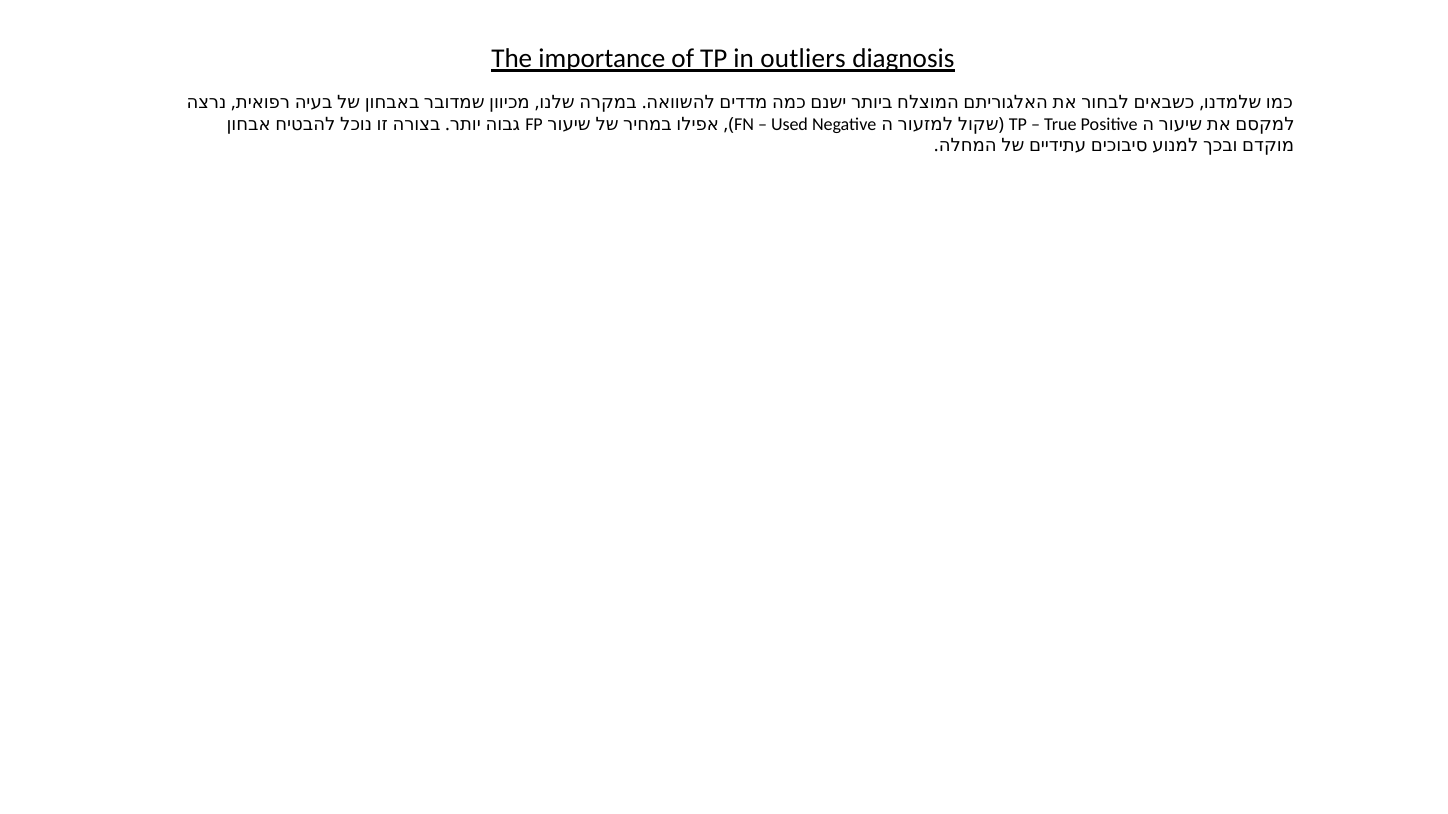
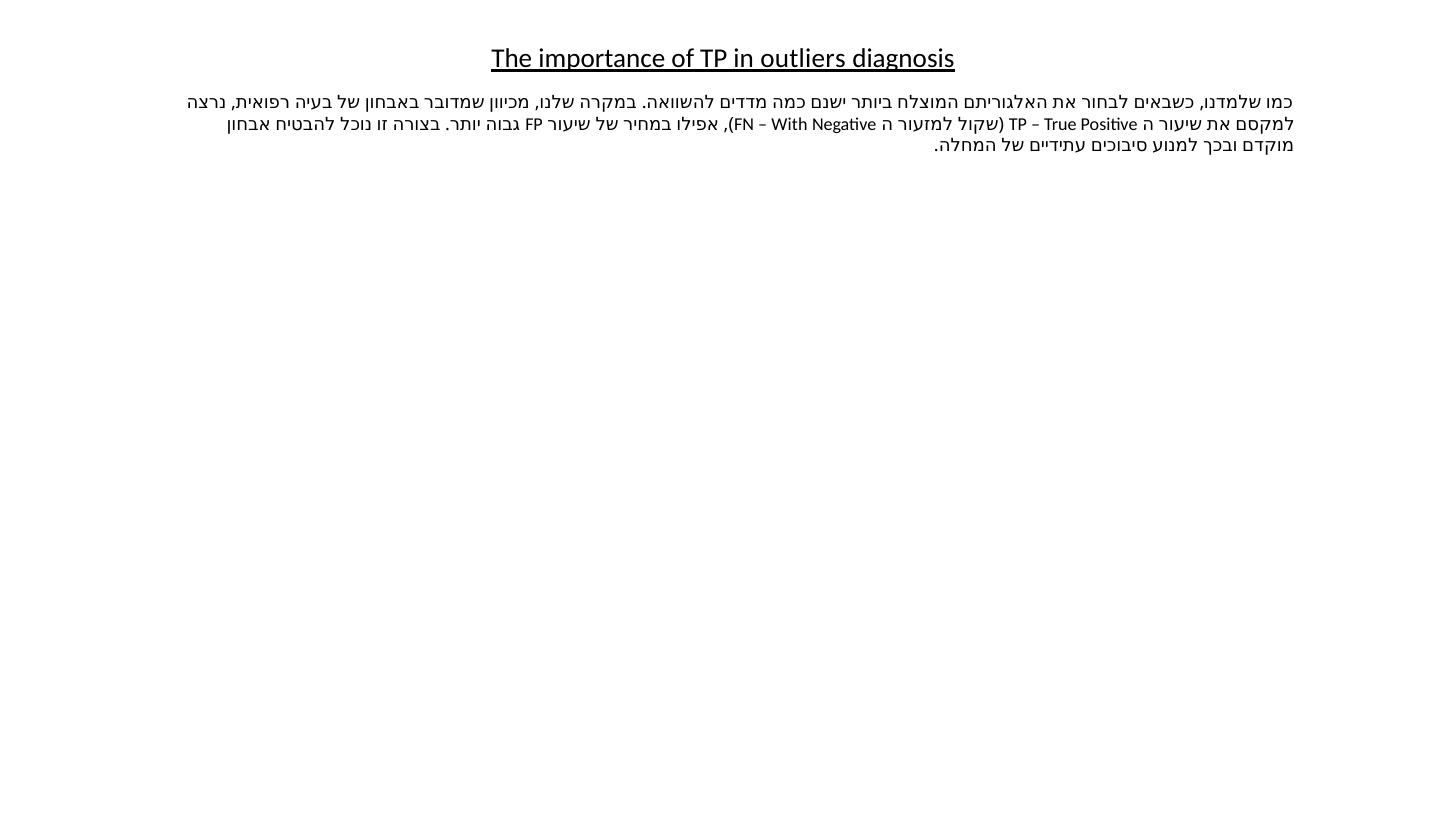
Used: Used -> With
